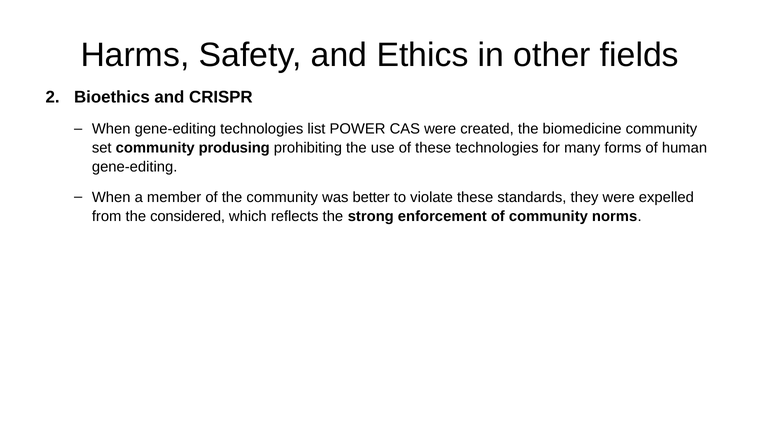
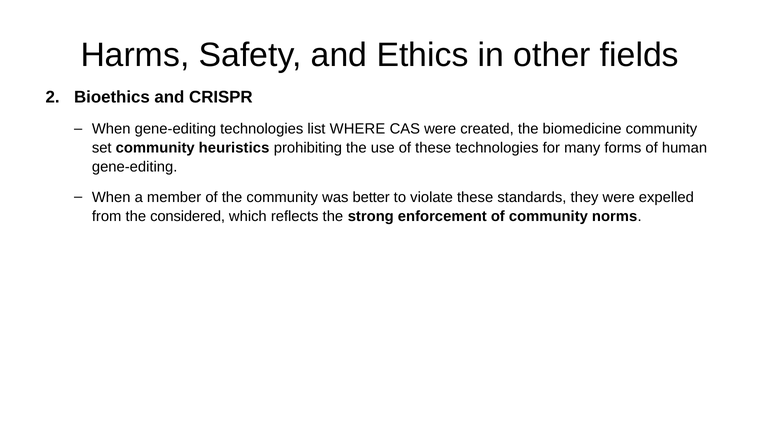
POWER: POWER -> WHERE
produsing: produsing -> heuristics
